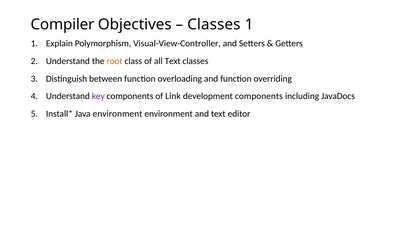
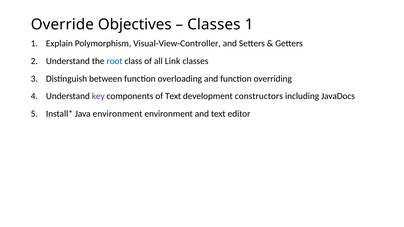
Compiler: Compiler -> Override
root colour: orange -> blue
all Text: Text -> Link
of Link: Link -> Text
development components: components -> constructors
